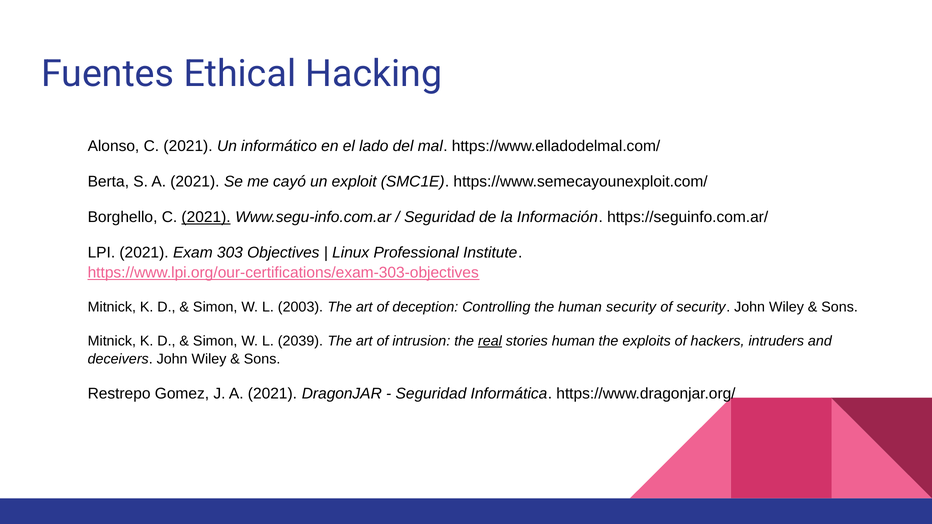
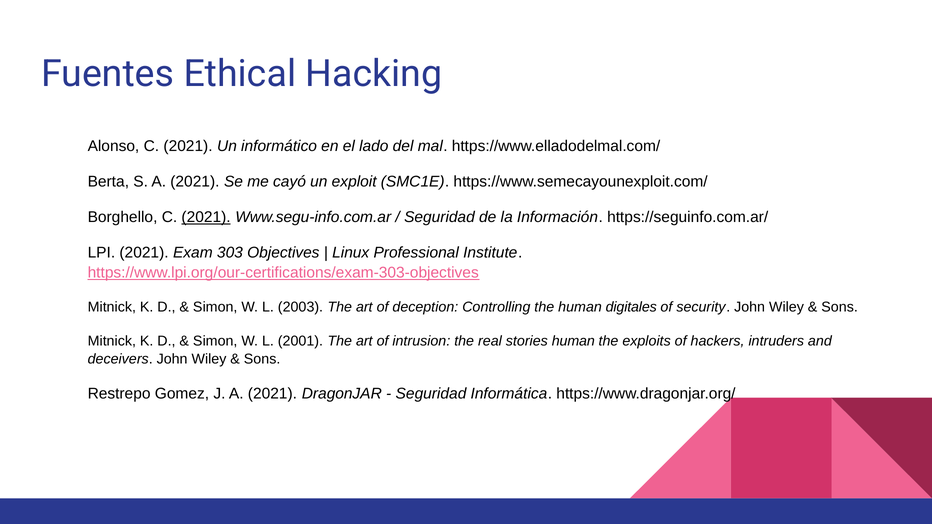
human security: security -> digitales
2039: 2039 -> 2001
real underline: present -> none
